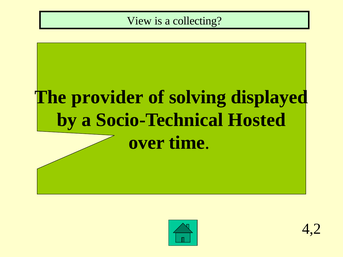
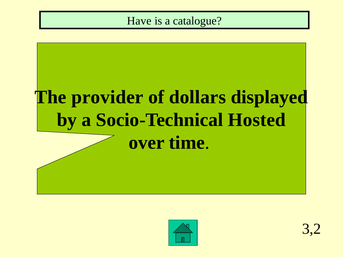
View: View -> Have
collecting: collecting -> catalogue
solving: solving -> dollars
4,2: 4,2 -> 3,2
